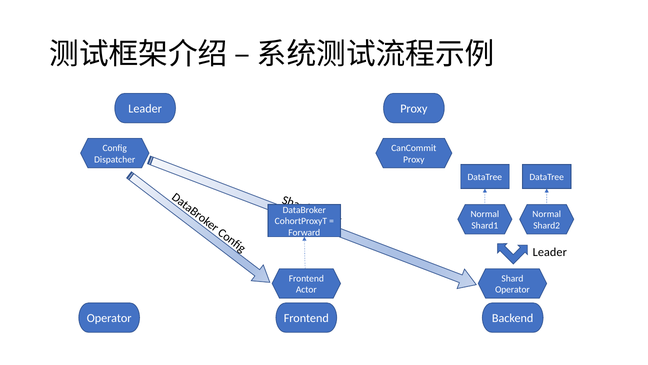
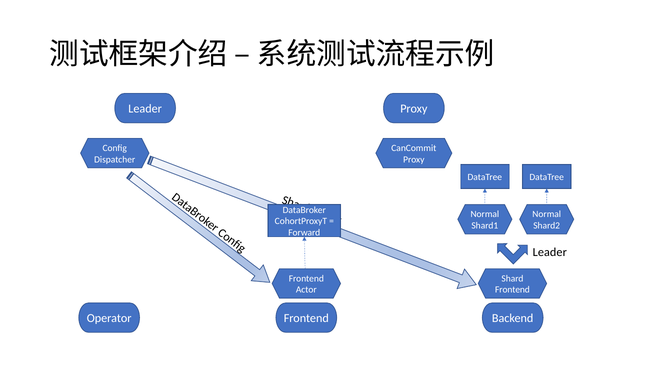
Operator at (512, 289): Operator -> Frontend
